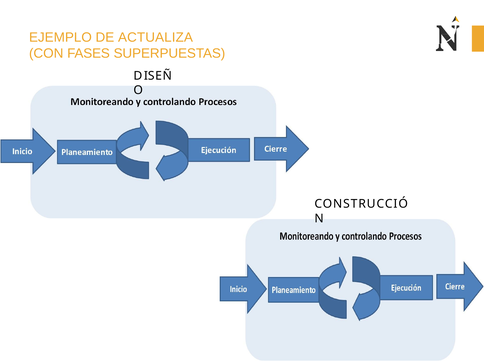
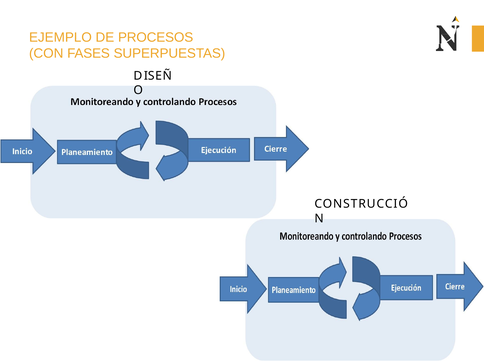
ACTUALIZA: ACTUALIZA -> PROCESOS
